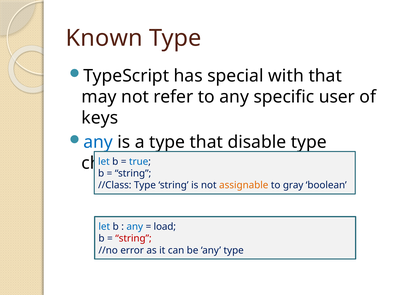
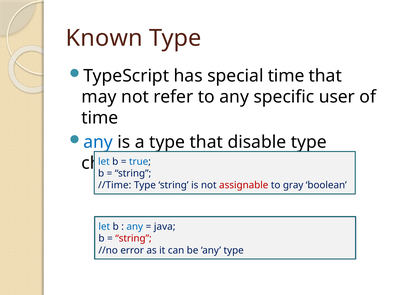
special with: with -> time
keys at (100, 118): keys -> time
//Class: //Class -> //Time
assignable colour: orange -> red
load: load -> java
